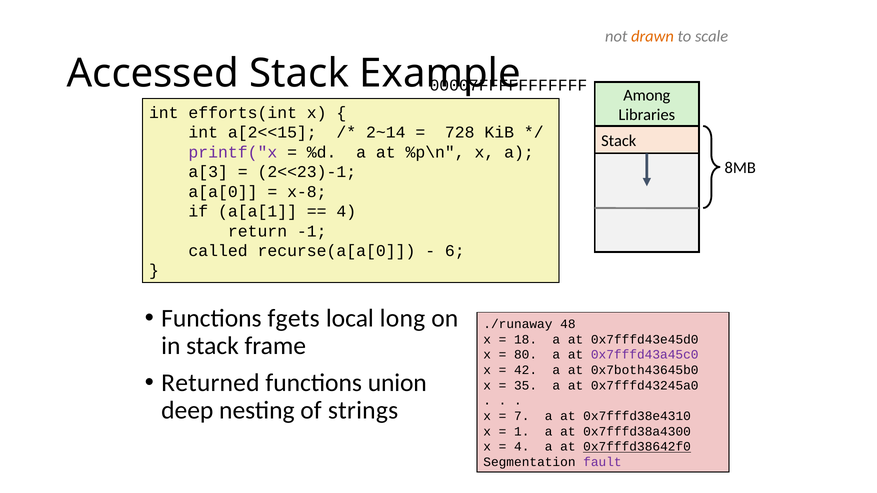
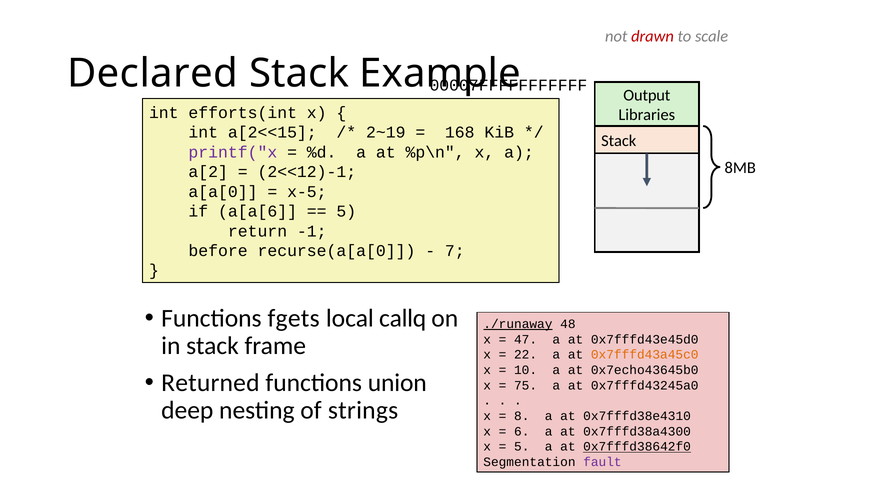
drawn colour: orange -> red
Accessed: Accessed -> Declared
Among: Among -> Output
2~14: 2~14 -> 2~19
728: 728 -> 168
a[3: a[3 -> a[2
2<<23)-1: 2<<23)-1 -> 2<<12)-1
x-8: x-8 -> x-5
a[a[1: a[a[1 -> a[a[6
4 at (346, 211): 4 -> 5
called: called -> before
6: 6 -> 7
long: long -> callq
./runaway underline: none -> present
18: 18 -> 47
80: 80 -> 22
0x7fffd43a45c0 colour: purple -> orange
42: 42 -> 10
0x7both43645b0: 0x7both43645b0 -> 0x7echo43645b0
35: 35 -> 75
7: 7 -> 8
1: 1 -> 6
4 at (522, 447): 4 -> 5
